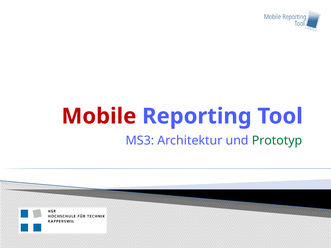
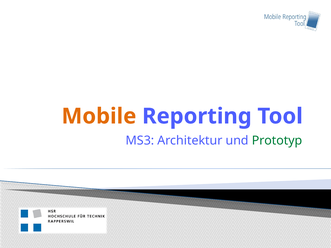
Mobile colour: red -> orange
